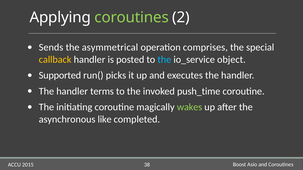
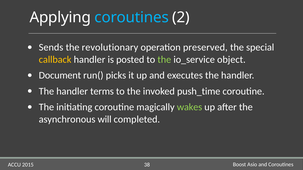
coroutines at (132, 17) colour: light green -> light blue
asymmetrical: asymmetrical -> revolutionary
comprises: comprises -> preserved
the at (164, 60) colour: light blue -> light green
Supported: Supported -> Document
like: like -> will
